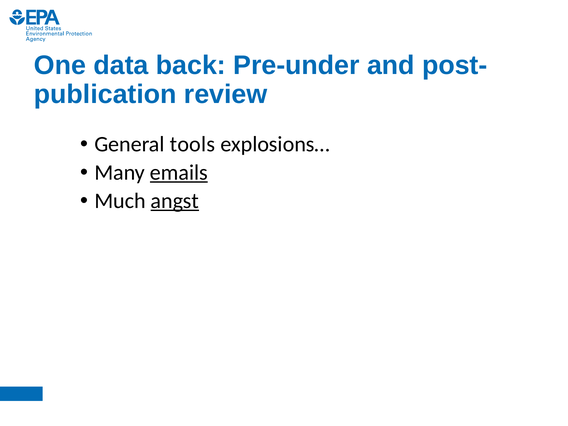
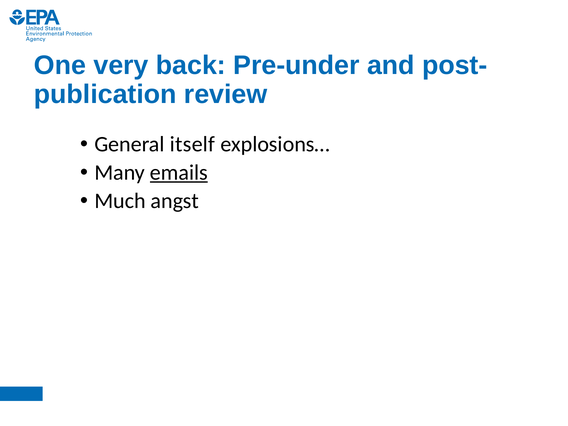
data: data -> very
tools: tools -> itself
angst underline: present -> none
